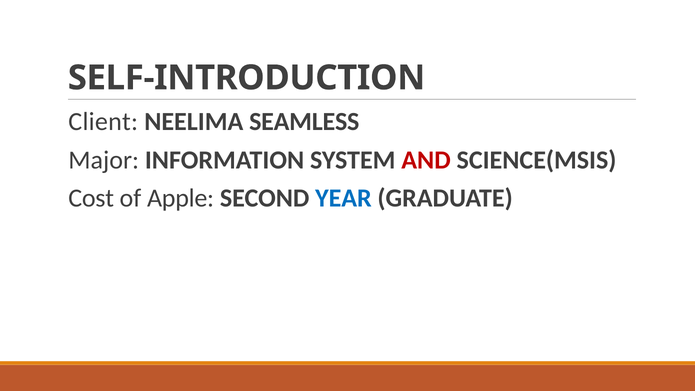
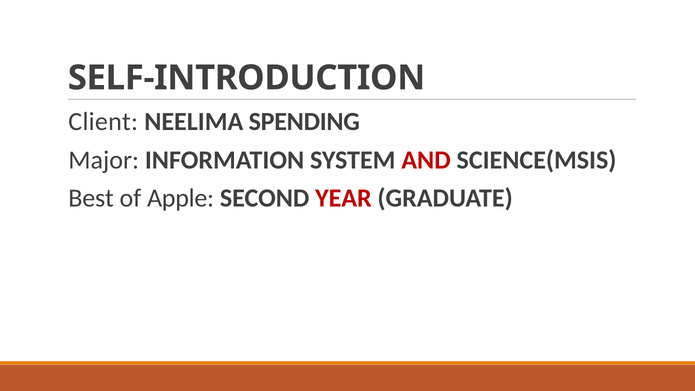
SEAMLESS: SEAMLESS -> SPENDING
Cost: Cost -> Best
YEAR colour: blue -> red
